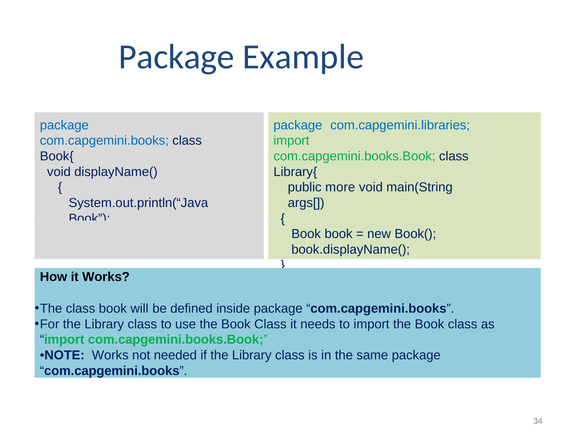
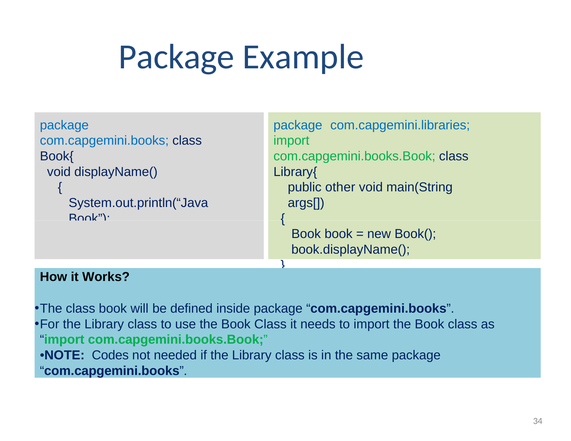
more: more -> other
NOTE Works: Works -> Codes
